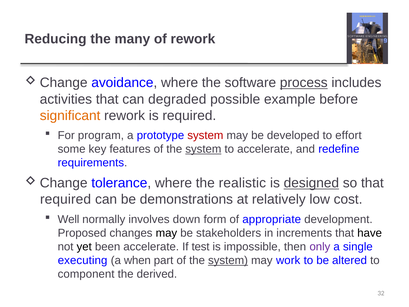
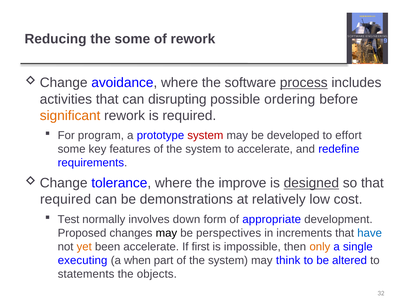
the many: many -> some
degraded: degraded -> disrupting
example: example -> ordering
system at (203, 149) underline: present -> none
realistic: realistic -> improve
Well: Well -> Test
stakeholders: stakeholders -> perspectives
have colour: black -> blue
yet colour: black -> orange
test: test -> first
only colour: purple -> orange
system at (228, 260) underline: present -> none
work: work -> think
component: component -> statements
derived: derived -> objects
